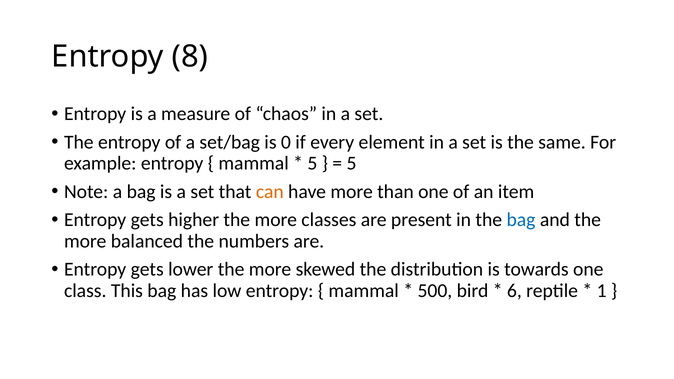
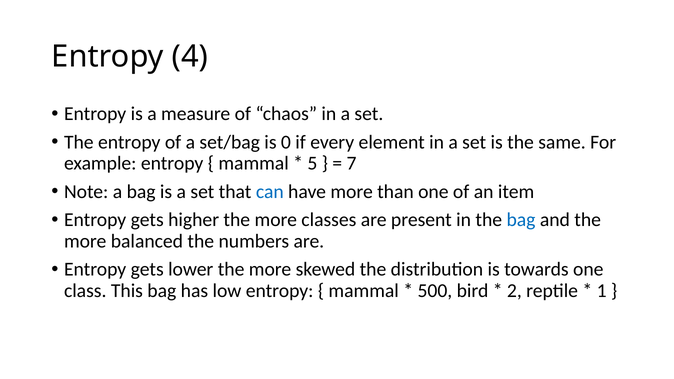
8: 8 -> 4
5 at (352, 163): 5 -> 7
can colour: orange -> blue
6: 6 -> 2
